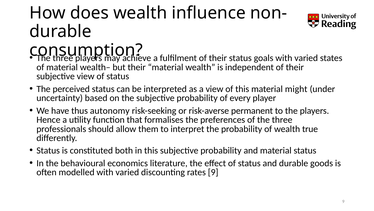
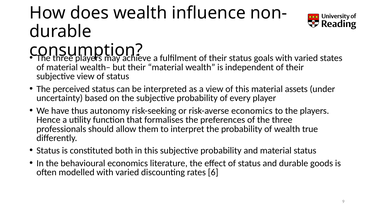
might: might -> assets
risk-averse permanent: permanent -> economics
rates 9: 9 -> 6
